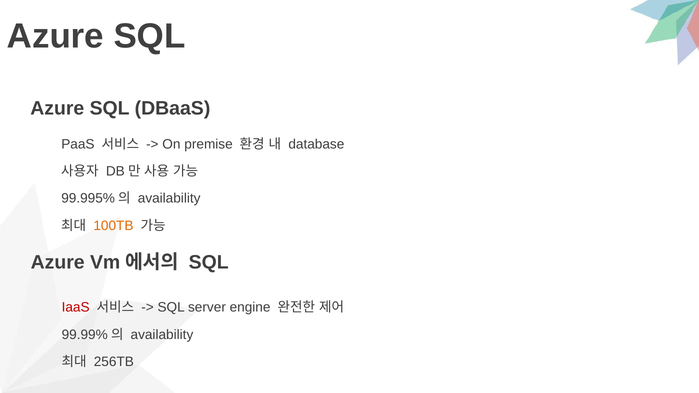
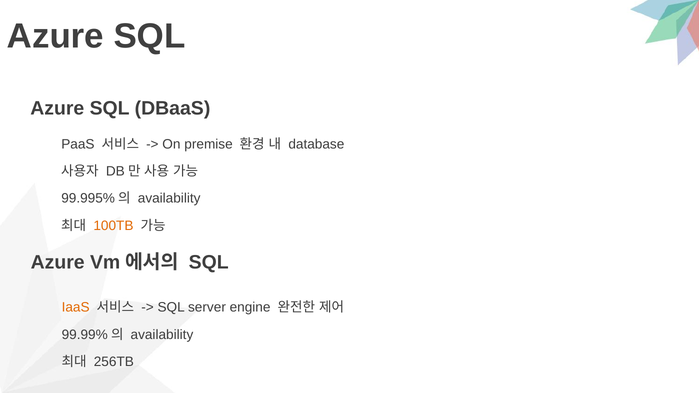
IaaS colour: red -> orange
